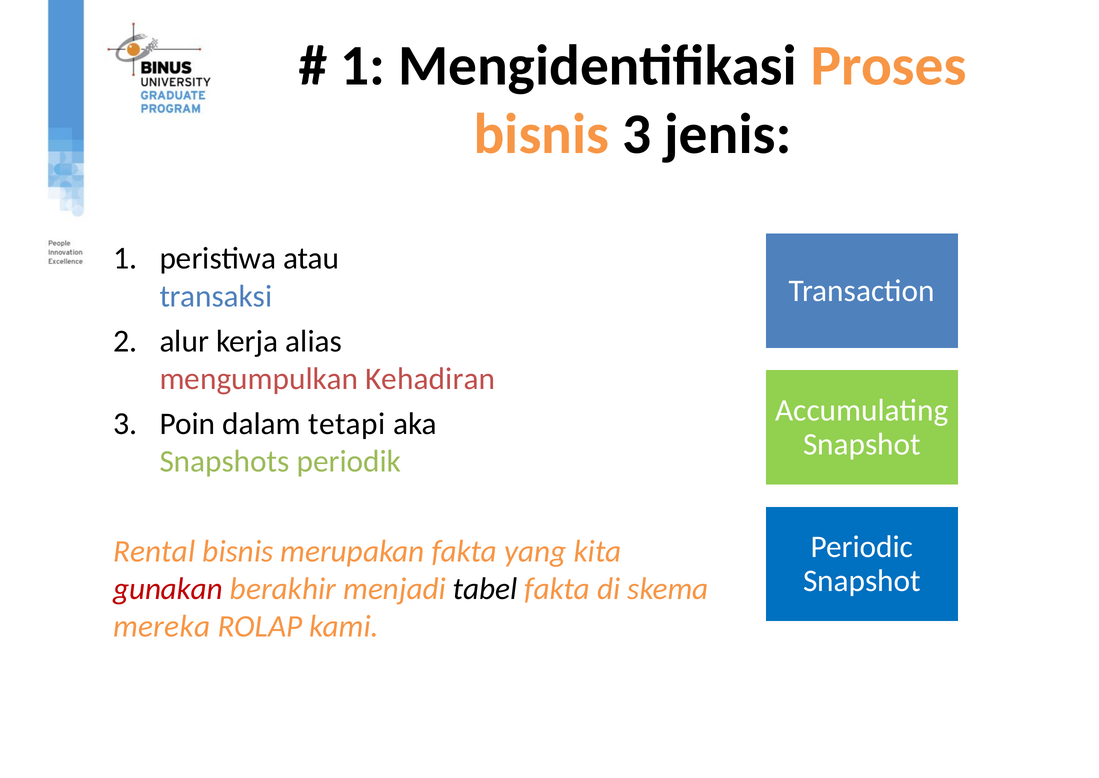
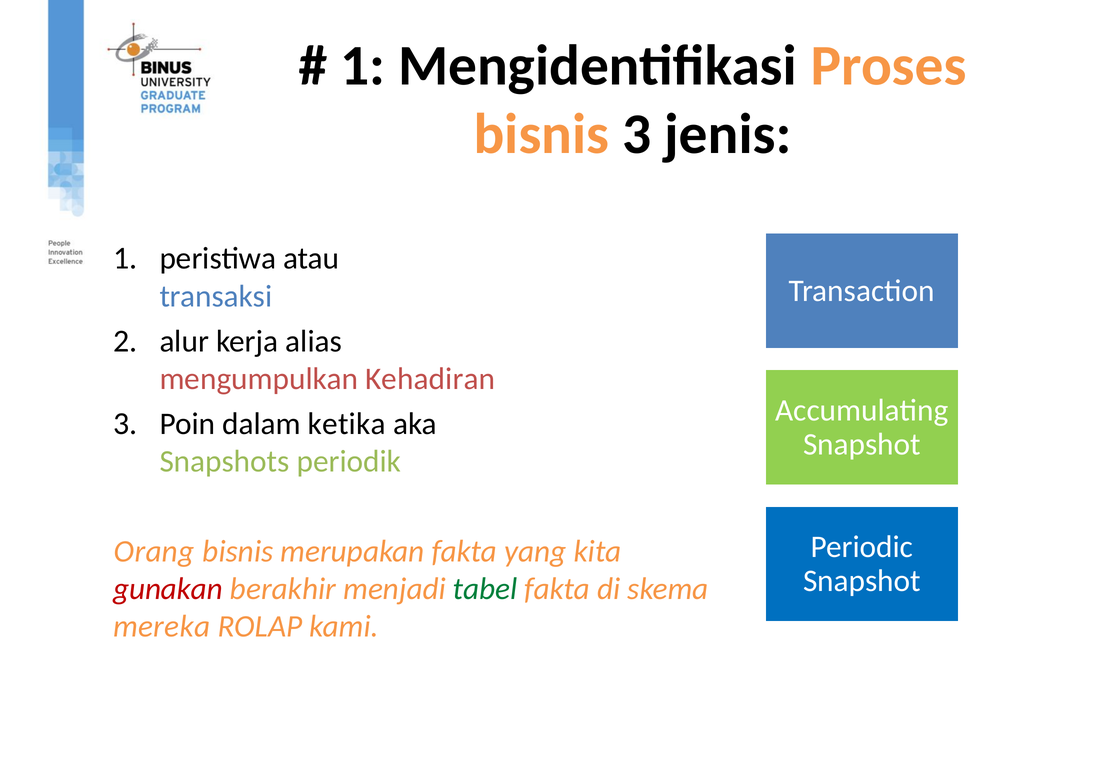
tetapi: tetapi -> ketika
Rental: Rental -> Orang
tabel colour: black -> green
